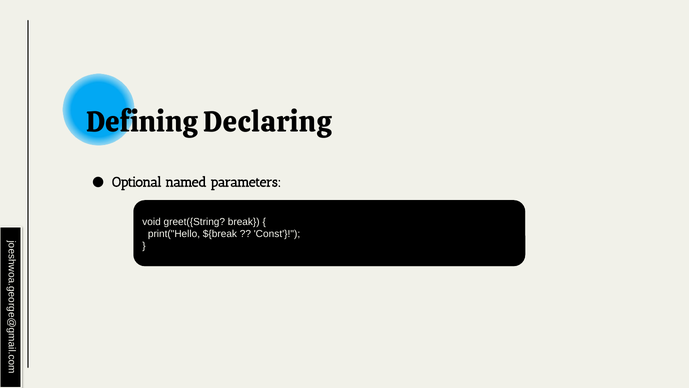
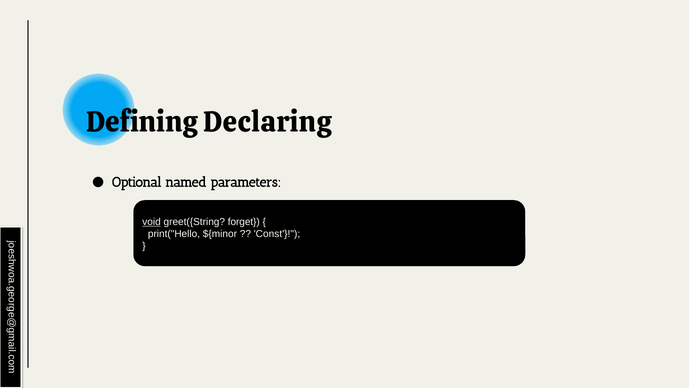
void underline: none -> present
break: break -> forget
${break: ${break -> ${minor
